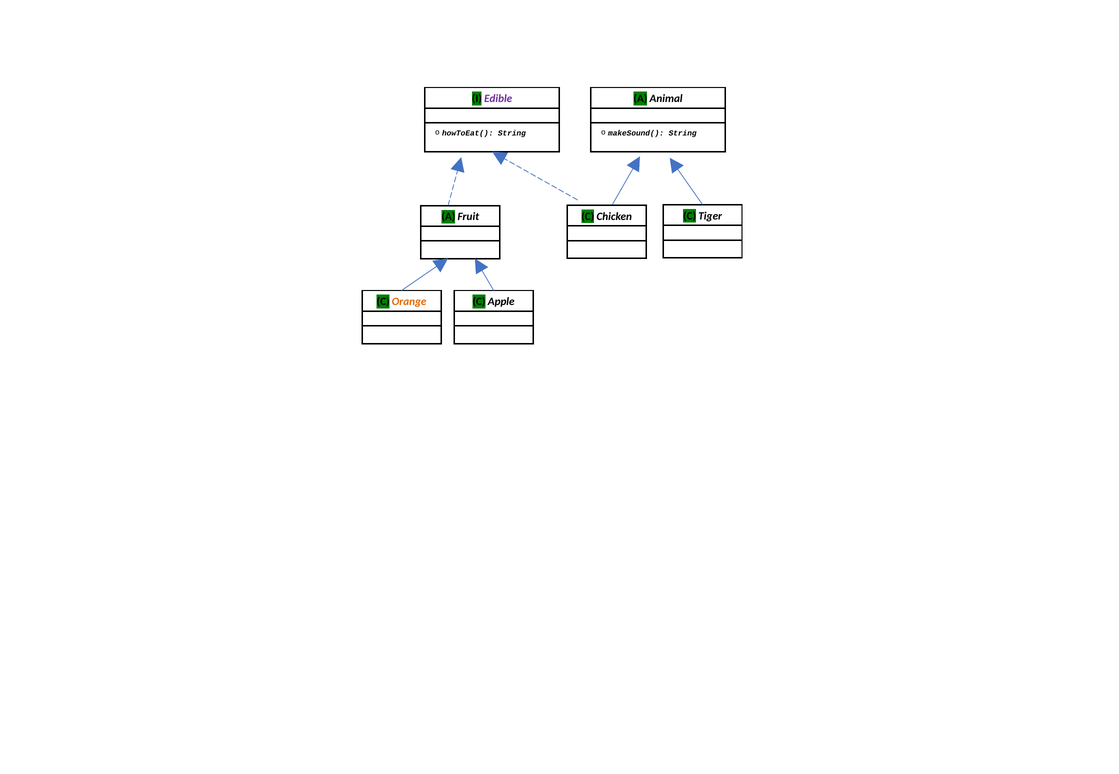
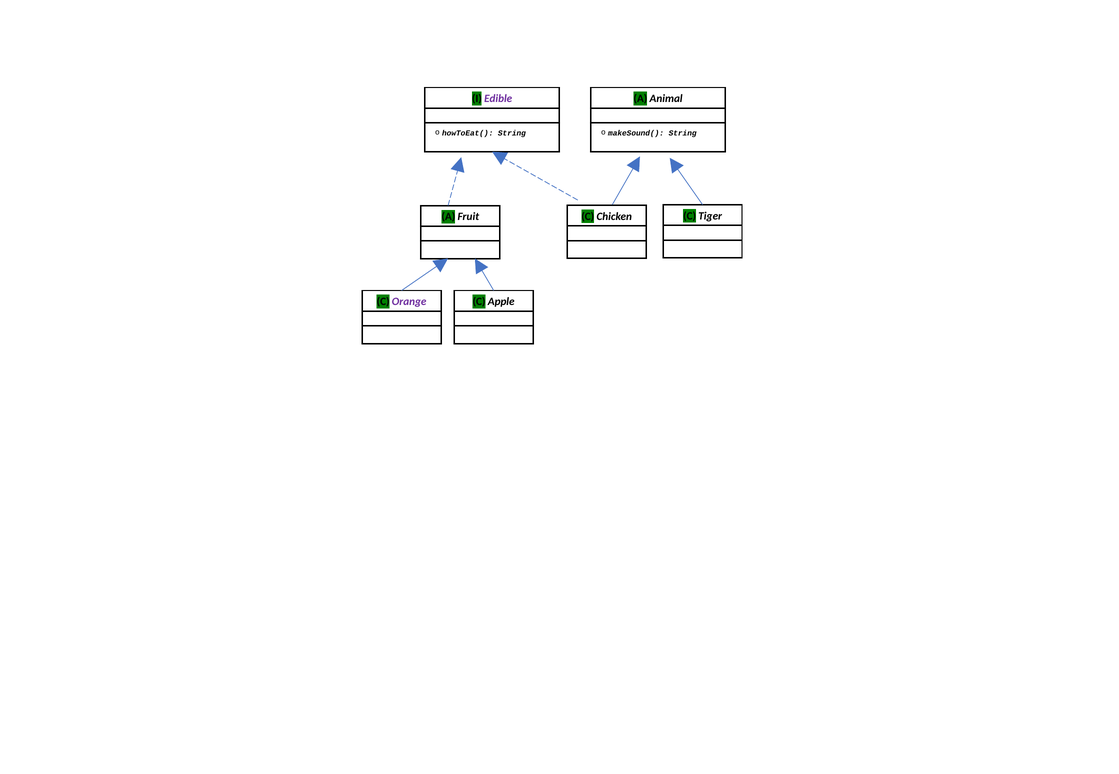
Orange colour: orange -> purple
